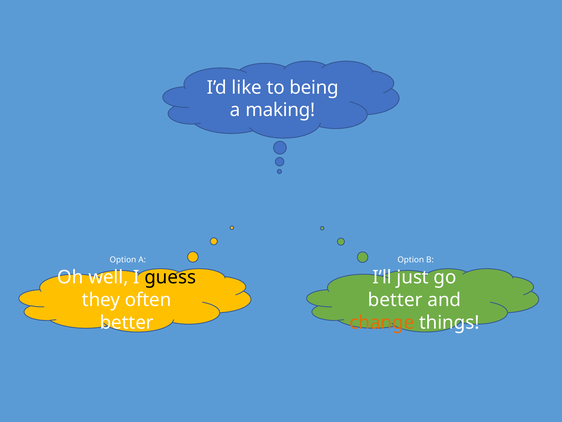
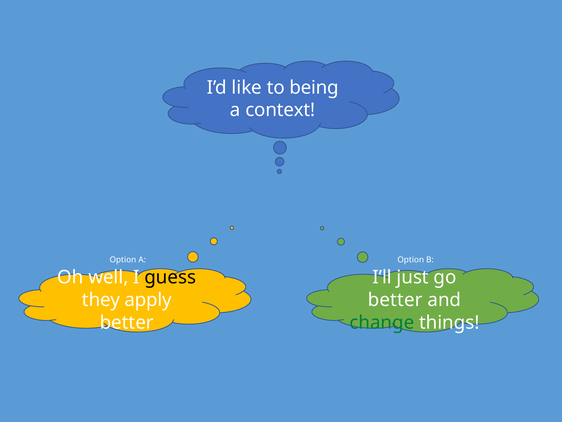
making: making -> context
often: often -> apply
change colour: orange -> green
